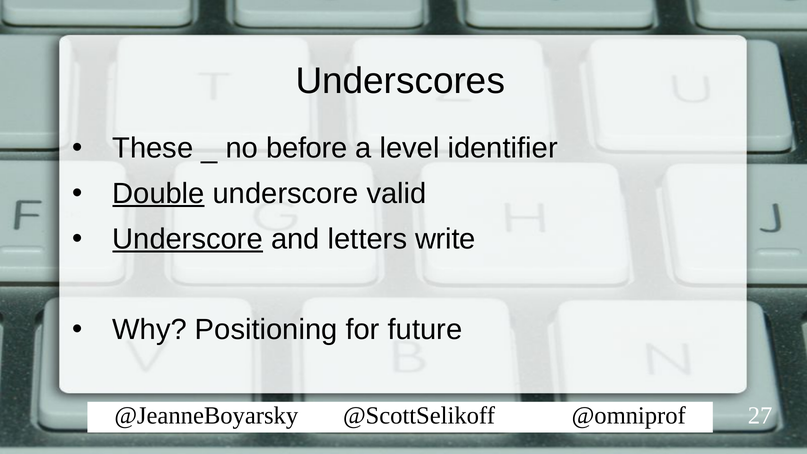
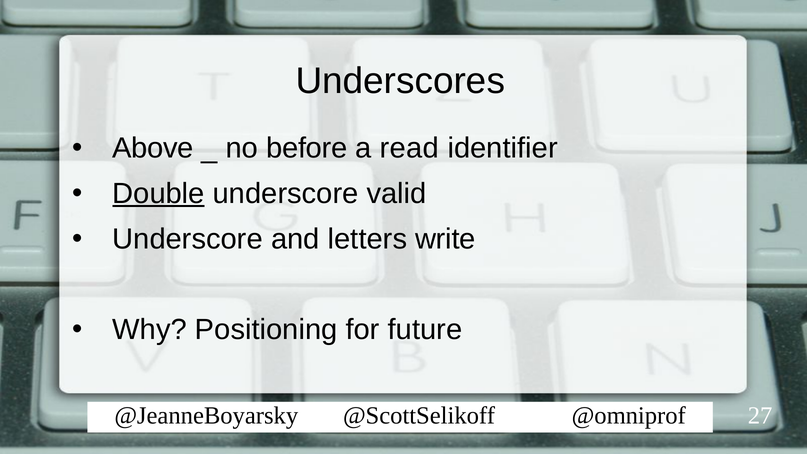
These: These -> Above
level: level -> read
Underscore at (188, 239) underline: present -> none
